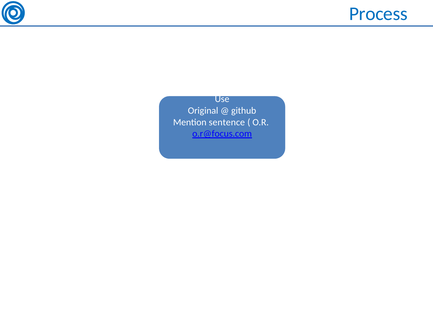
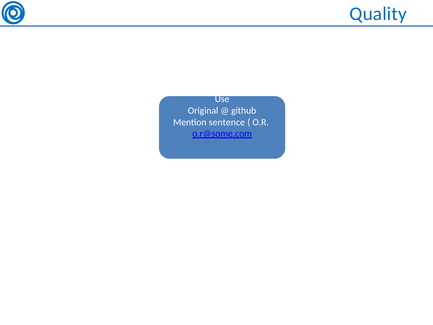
Process: Process -> Quality
o.r@focus.com: o.r@focus.com -> o.r@some.com
